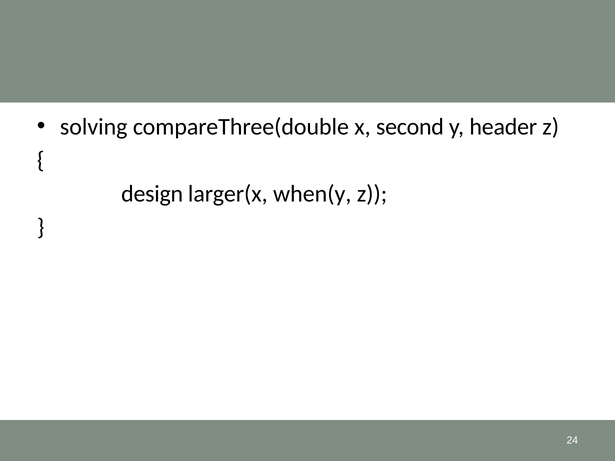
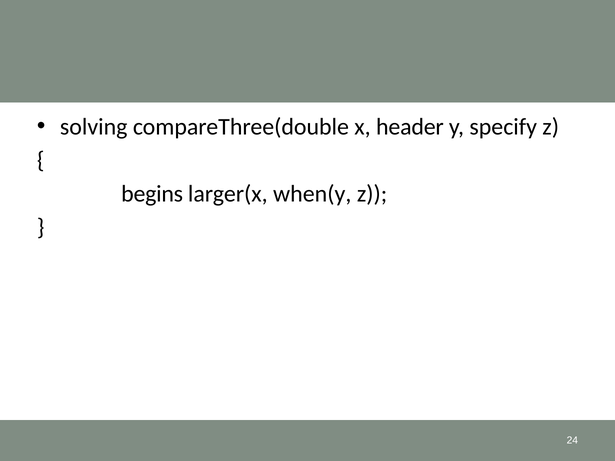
second: second -> header
header: header -> specify
design: design -> begins
